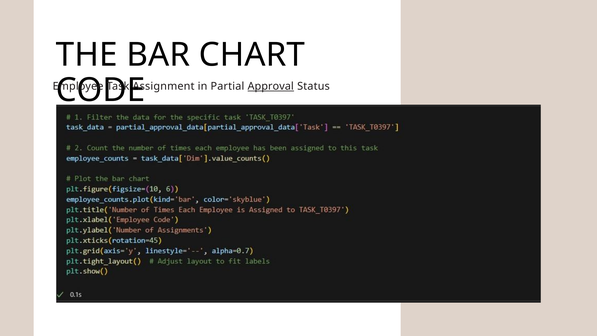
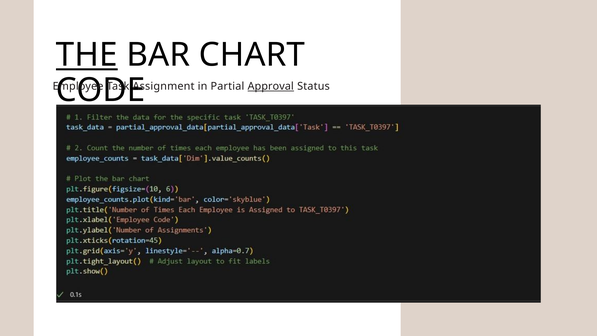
THE underline: none -> present
